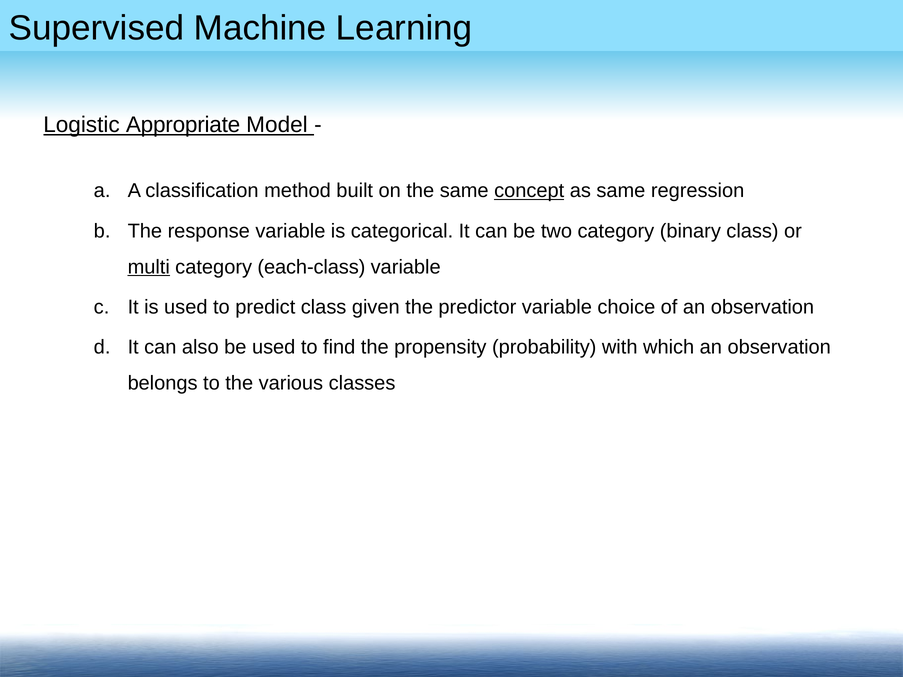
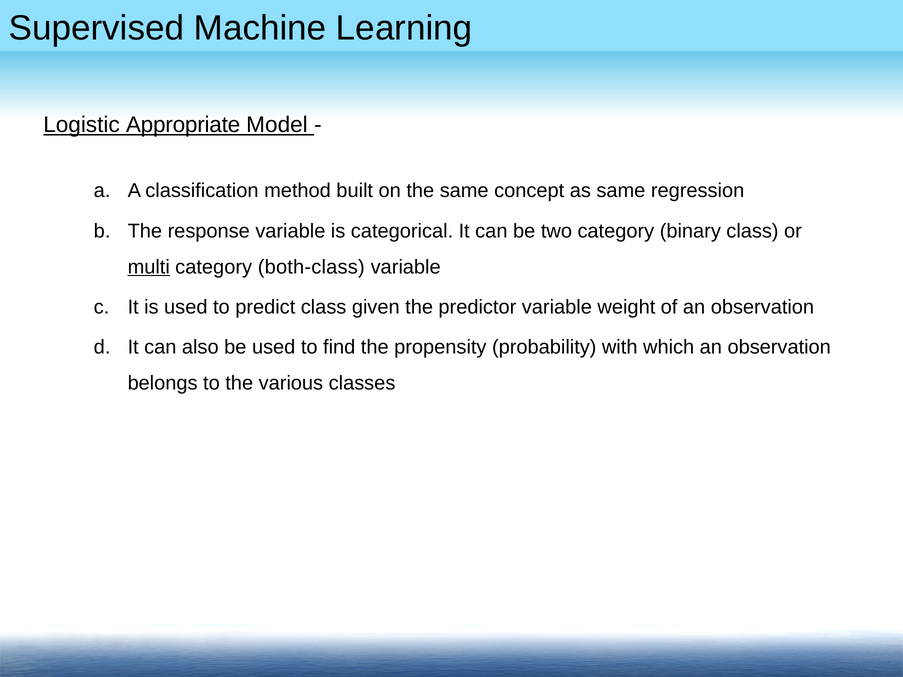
concept underline: present -> none
each-class: each-class -> both-class
choice: choice -> weight
